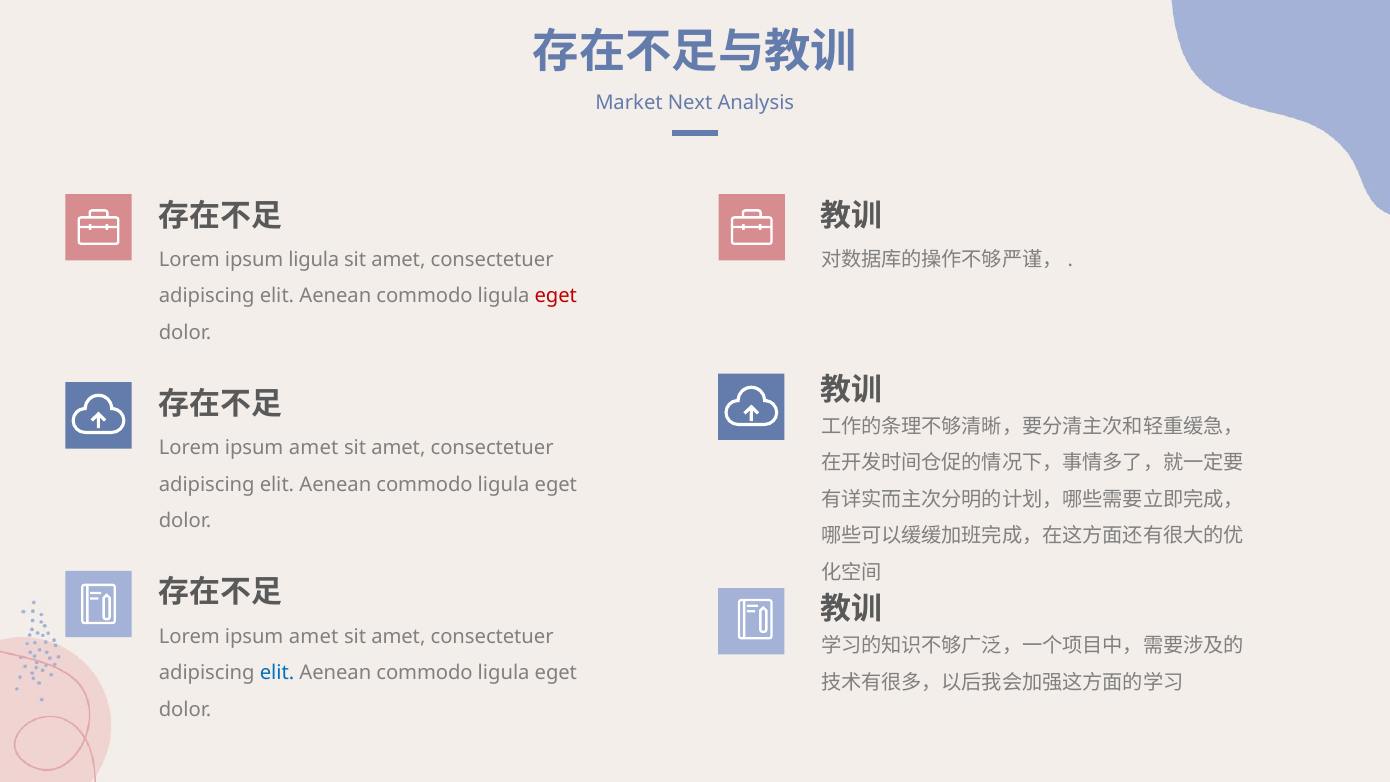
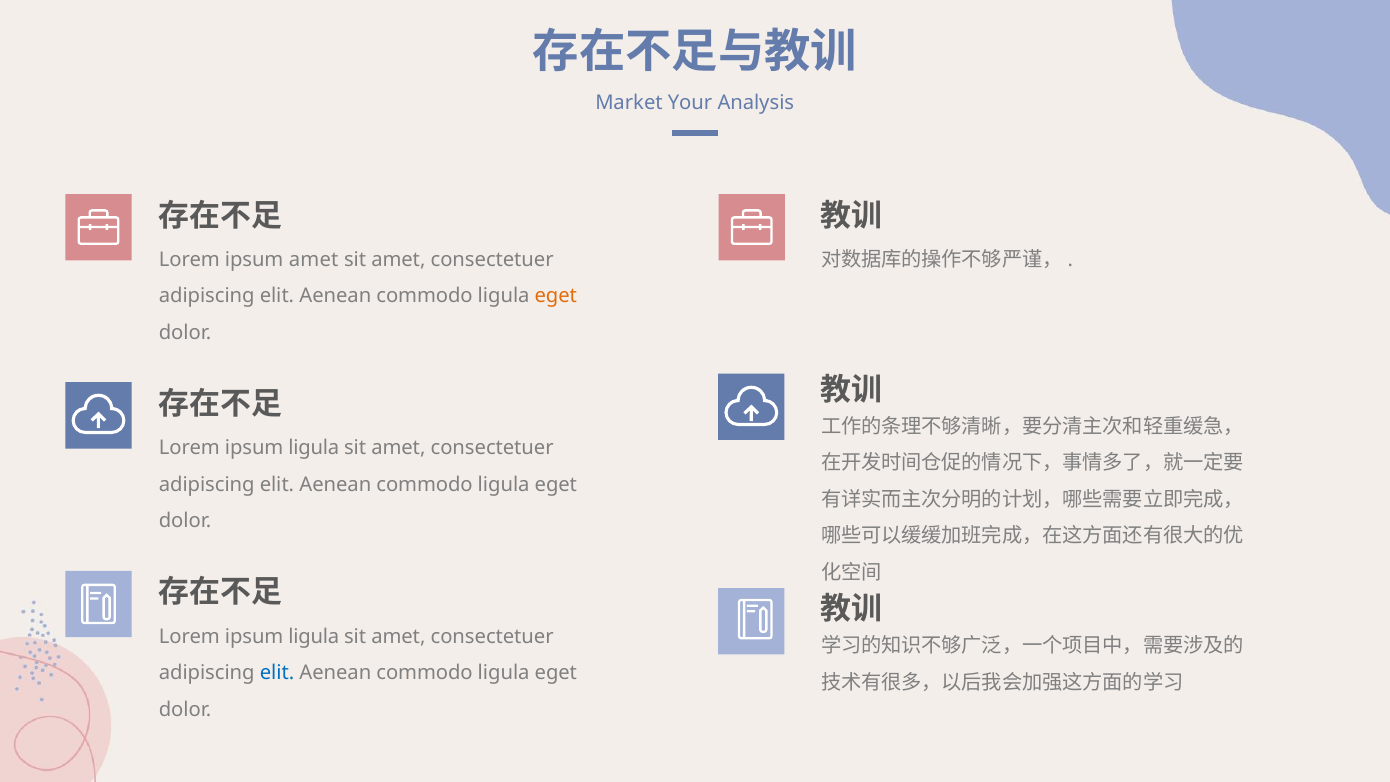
Next: Next -> Your
ipsum ligula: ligula -> amet
eget at (556, 296) colour: red -> orange
amet at (314, 448): amet -> ligula
amet at (314, 636): amet -> ligula
